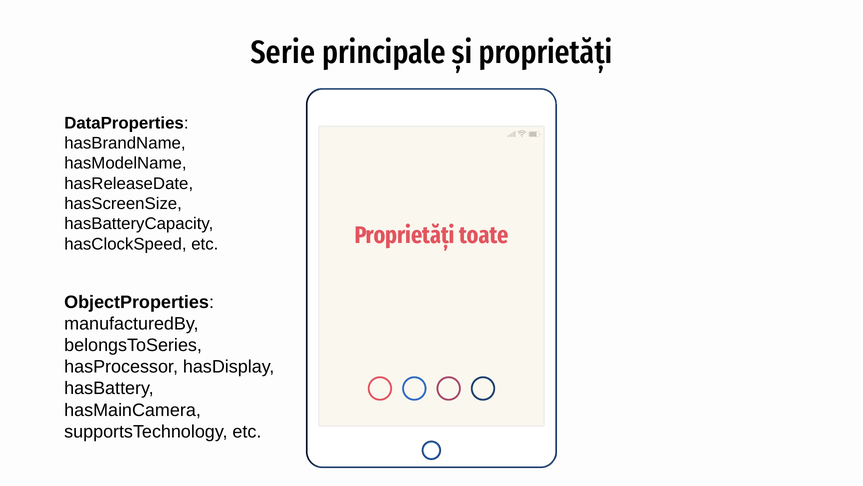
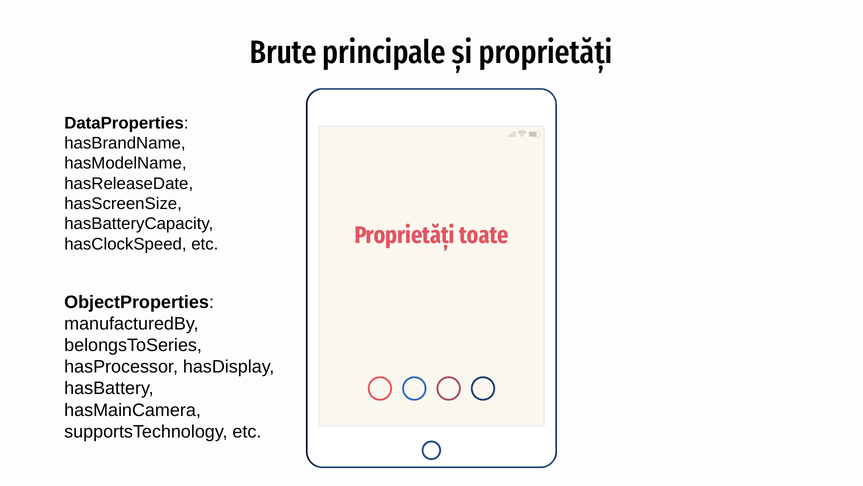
Serie: Serie -> Brute
